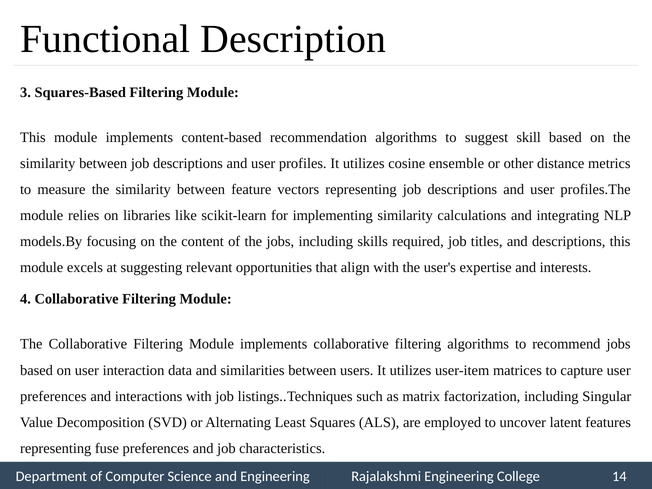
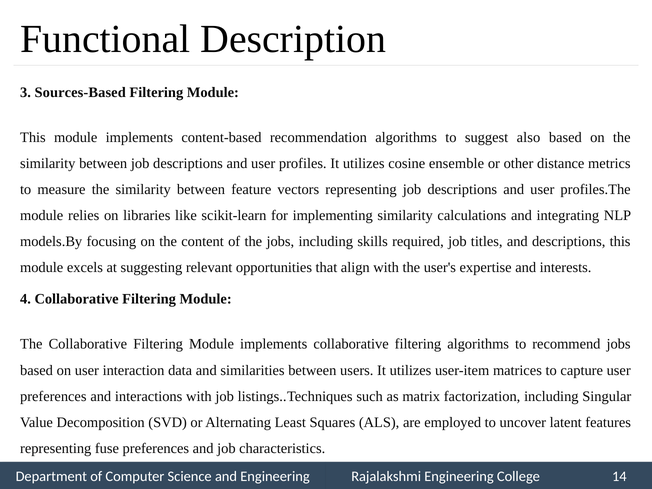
Squares-Based: Squares-Based -> Sources-Based
skill: skill -> also
